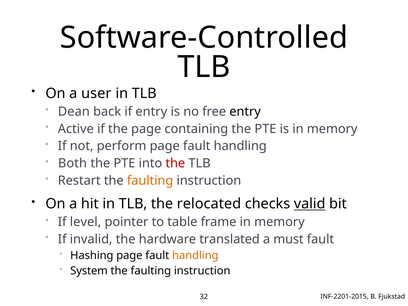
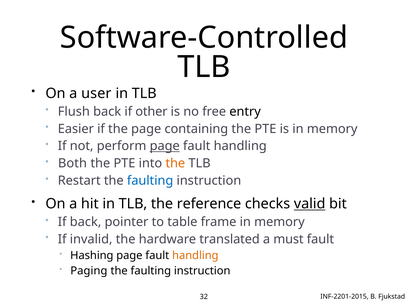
Dean: Dean -> Flush
if entry: entry -> other
Active: Active -> Easier
page at (165, 146) underline: none -> present
the at (175, 163) colour: red -> orange
faulting at (150, 181) colour: orange -> blue
relocated: relocated -> reference
If level: level -> back
System: System -> Paging
